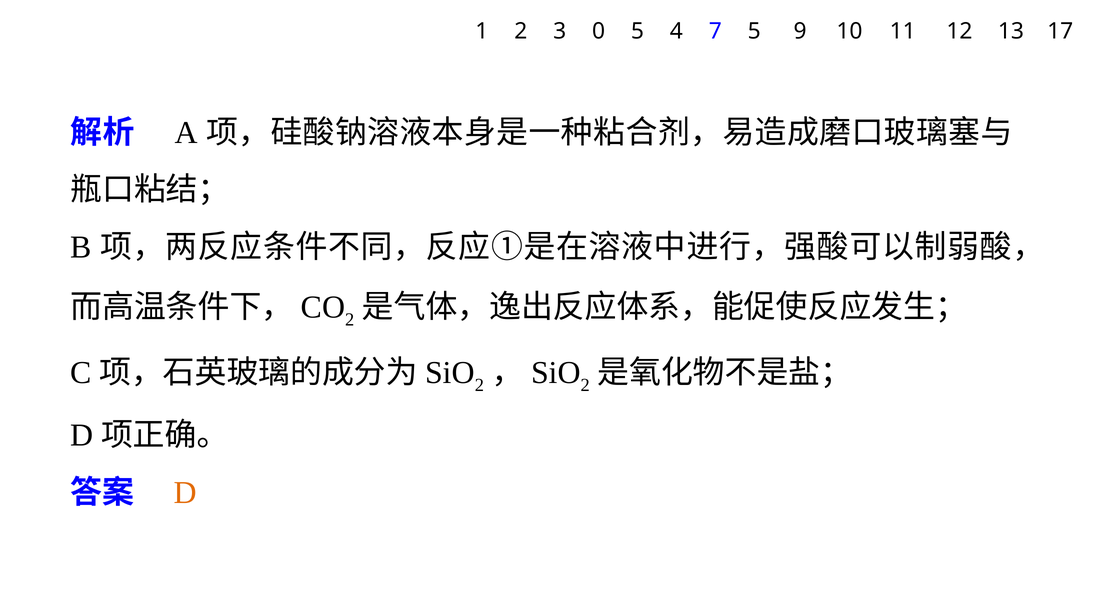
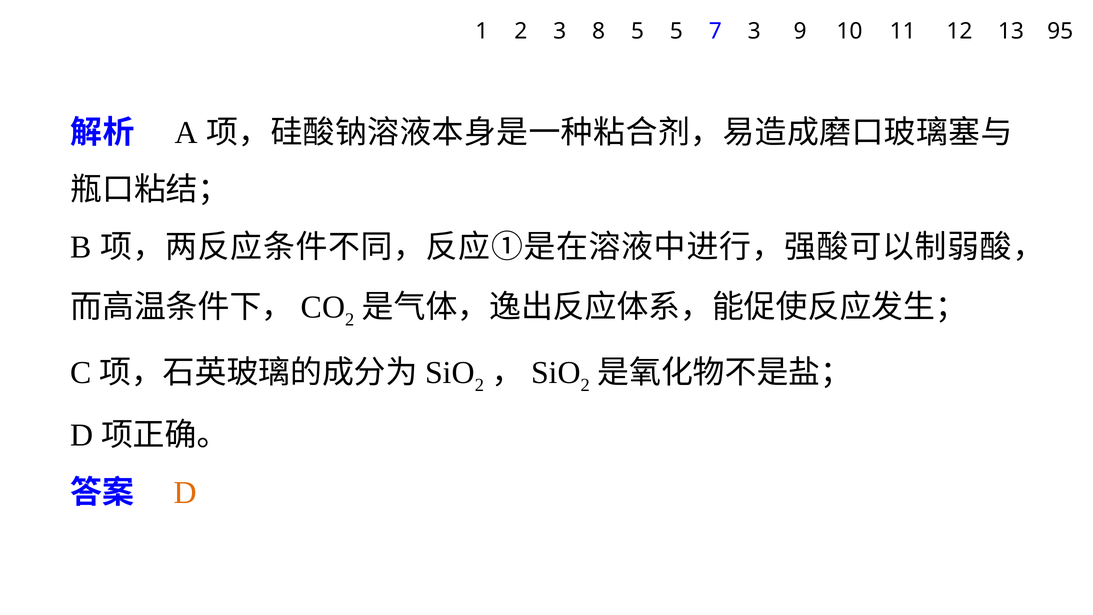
0: 0 -> 8
5 4: 4 -> 5
7 5: 5 -> 3
17: 17 -> 95
